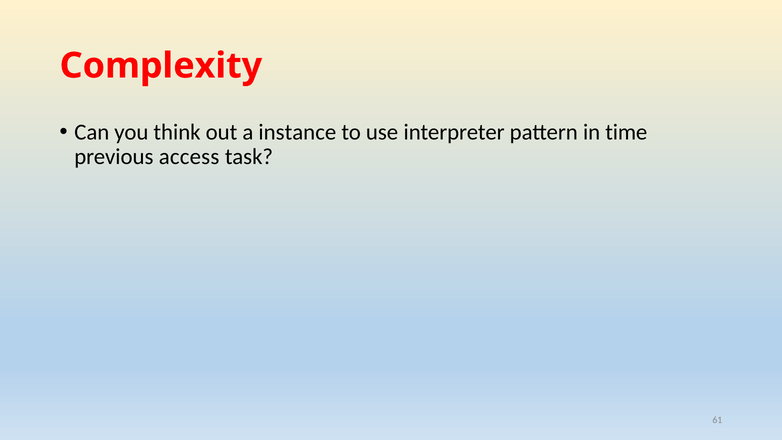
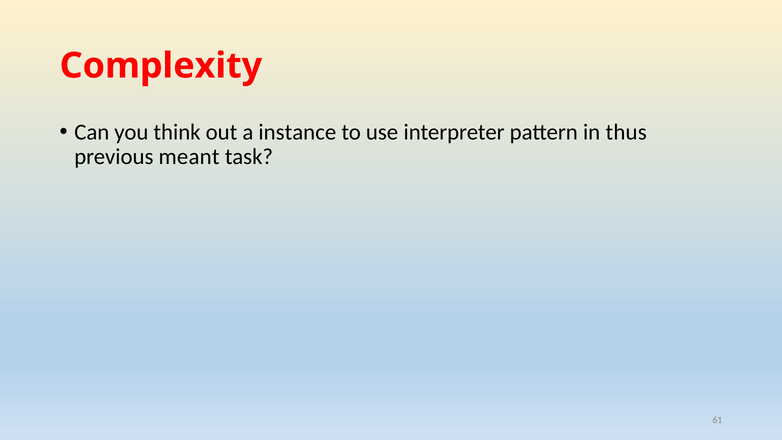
time: time -> thus
access: access -> meant
